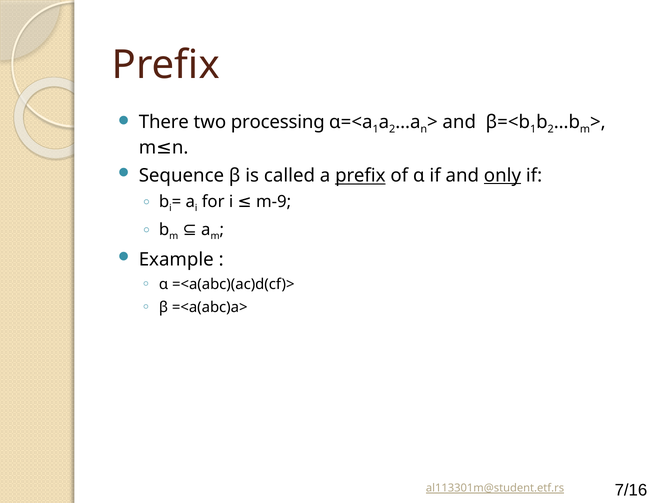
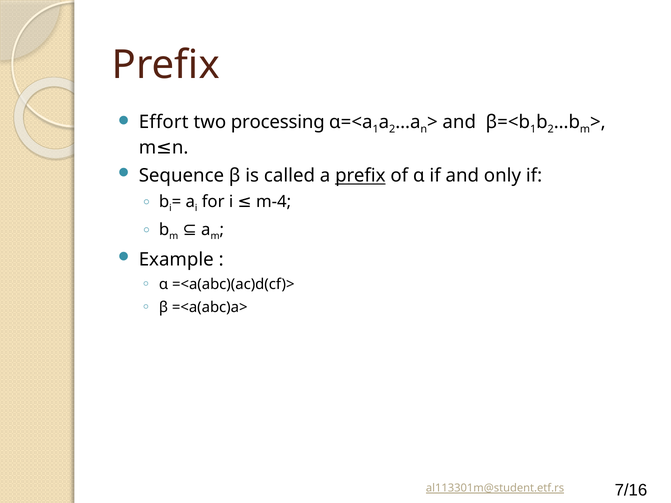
There: There -> Effort
only underline: present -> none
m-9: m-9 -> m-4
